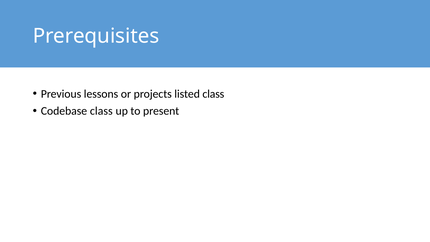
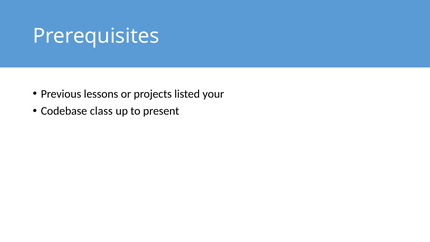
listed class: class -> your
